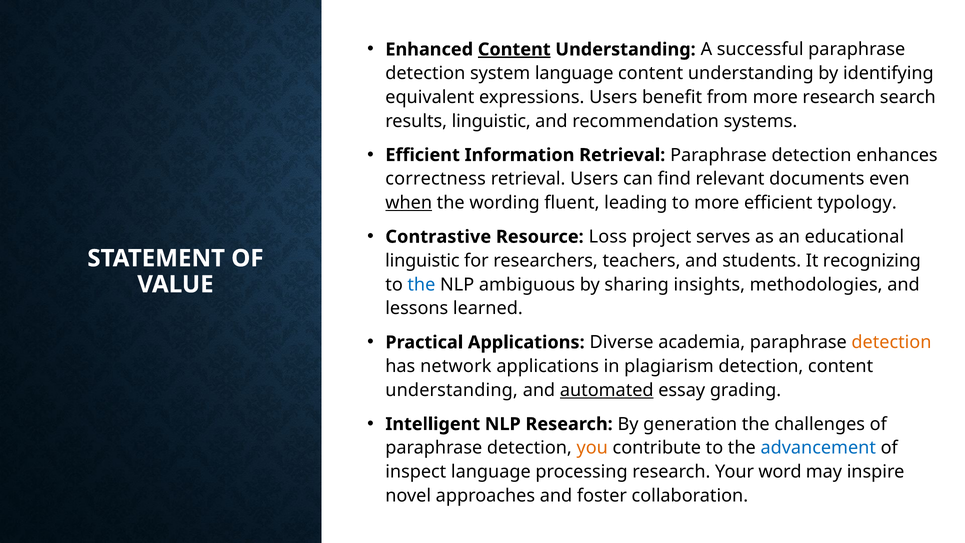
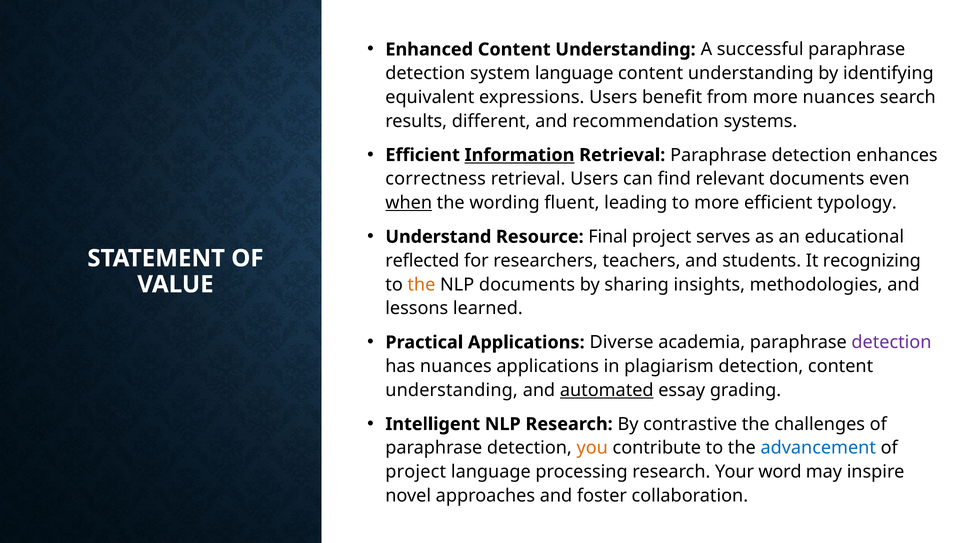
Content at (514, 49) underline: present -> none
more research: research -> nuances
results linguistic: linguistic -> different
Information underline: none -> present
Contrastive: Contrastive -> Understand
Loss: Loss -> Final
linguistic at (422, 261): linguistic -> reflected
the at (421, 284) colour: blue -> orange
NLP ambiguous: ambiguous -> documents
detection at (891, 342) colour: orange -> purple
has network: network -> nuances
generation: generation -> contrastive
inspect at (416, 472): inspect -> project
